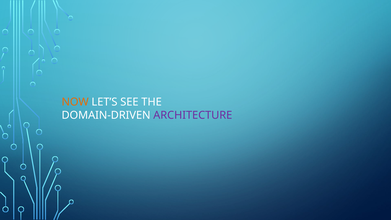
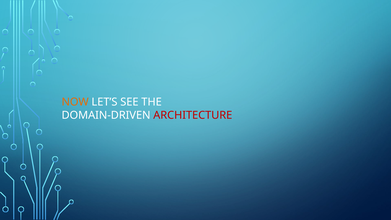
ARCHITECTURE colour: purple -> red
